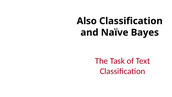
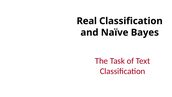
Also: Also -> Real
